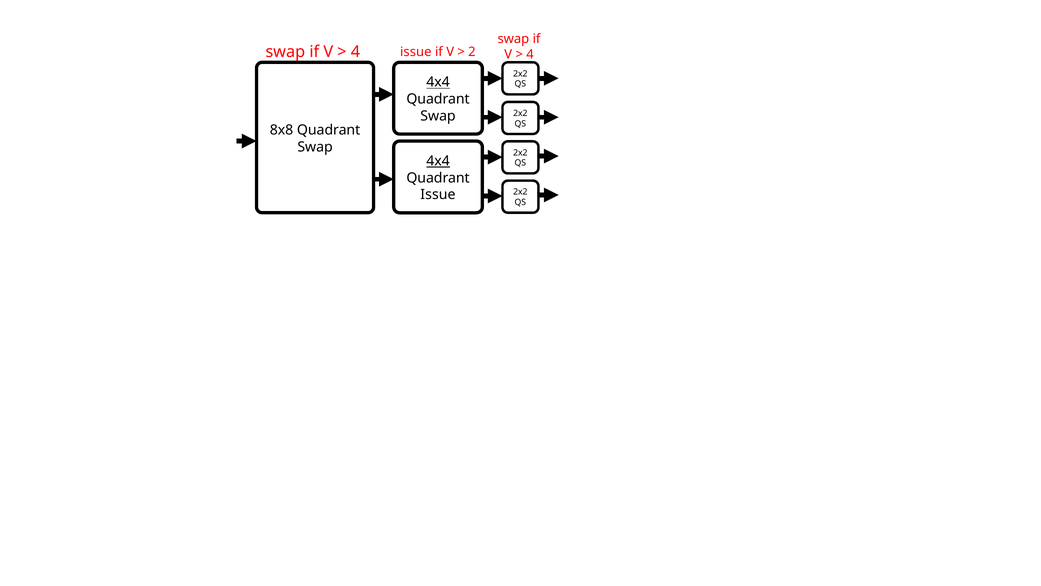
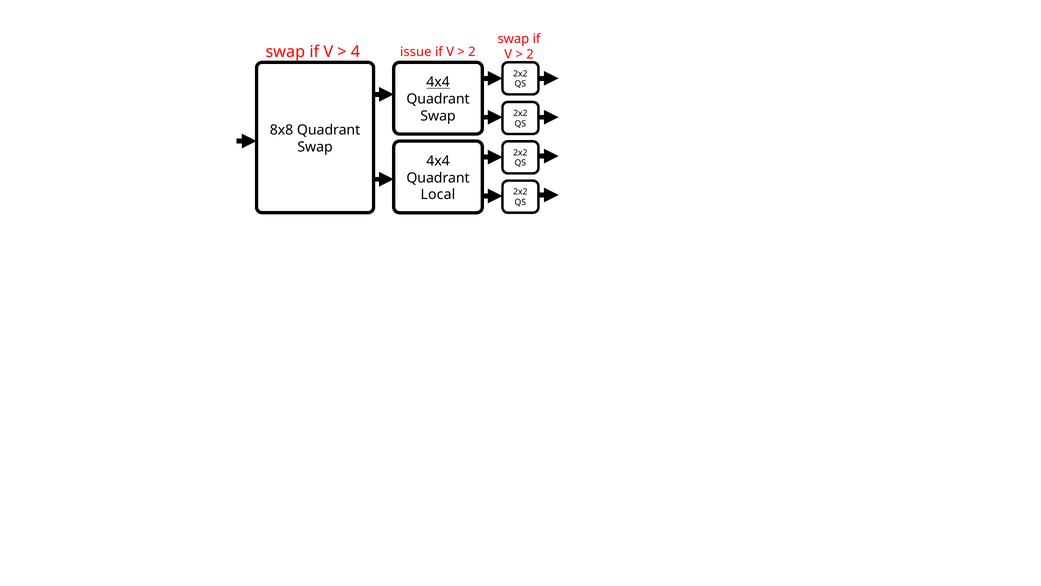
4 at (530, 54): 4 -> 2
4x4 at (438, 161) underline: present -> none
Issue at (438, 195): Issue -> Local
